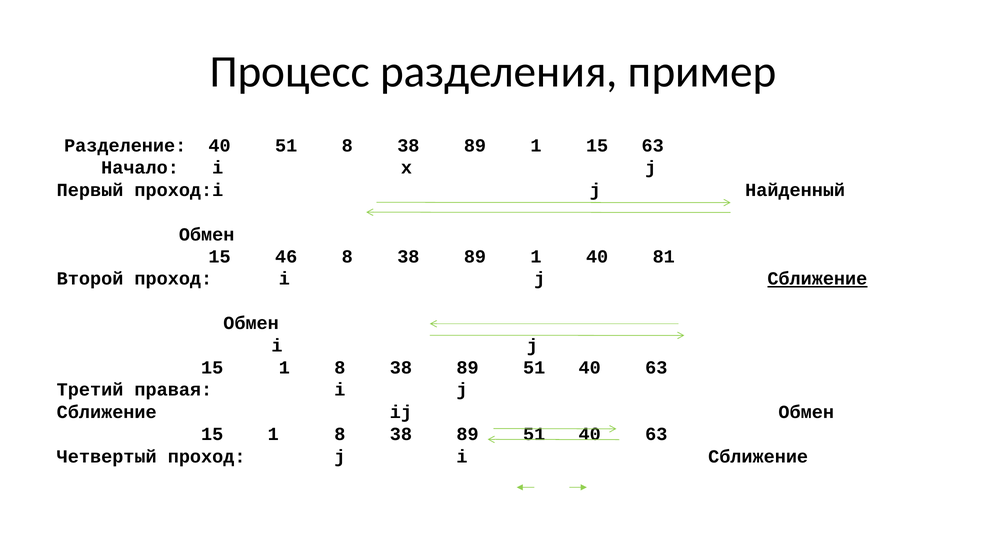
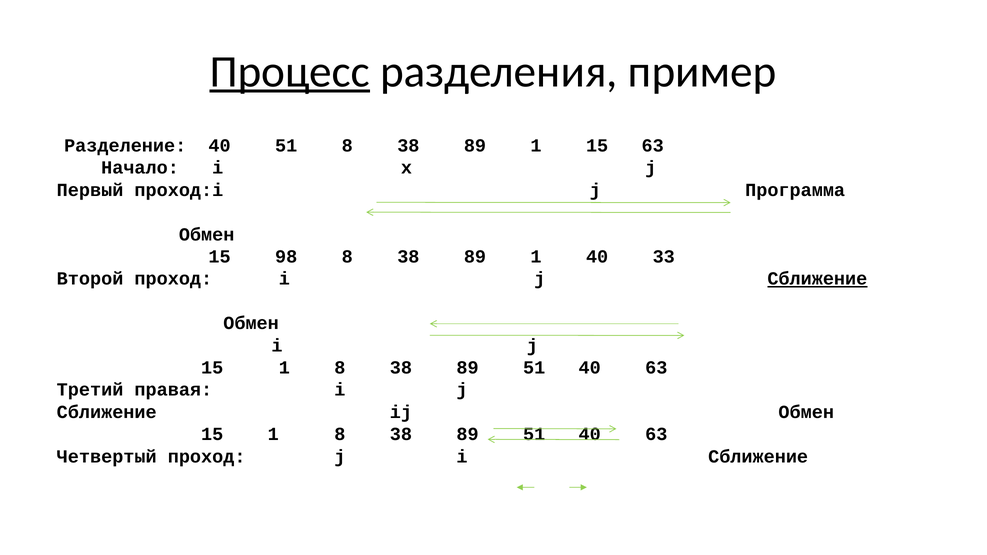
Процесс underline: none -> present
Найденный: Найденный -> Программа
46: 46 -> 98
81: 81 -> 33
